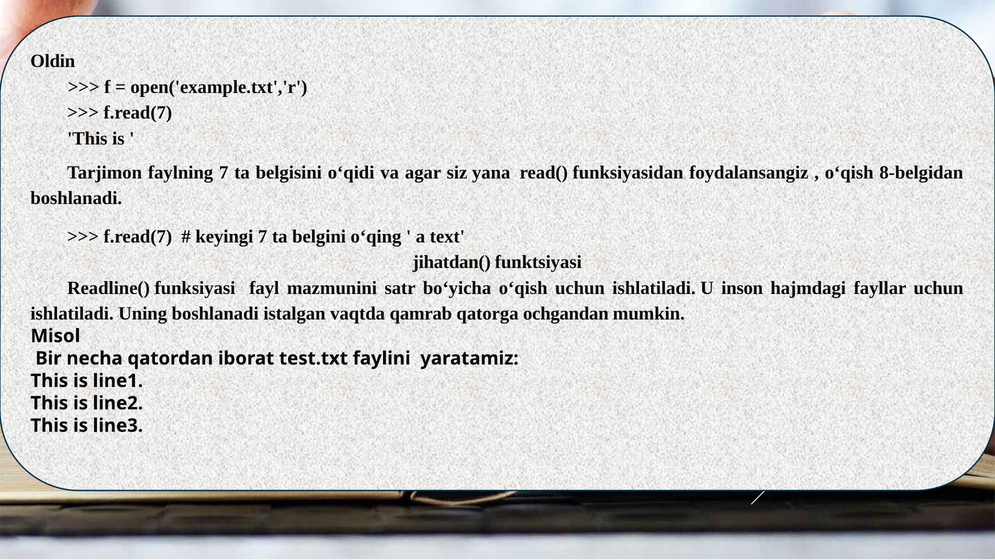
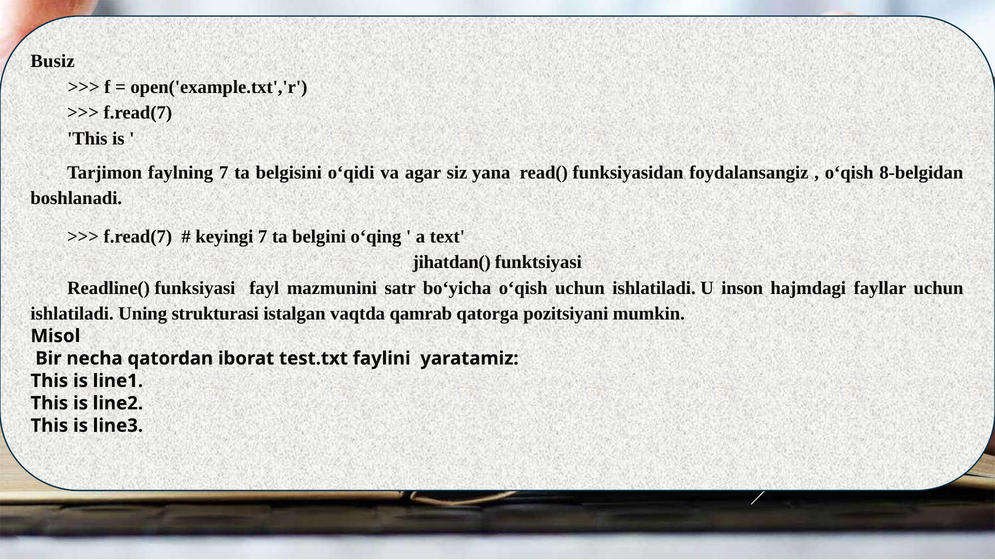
Oldin: Oldin -> Busiz
Uning boshlanadi: boshlanadi -> strukturasi
ochgandan: ochgandan -> pozitsiyani
